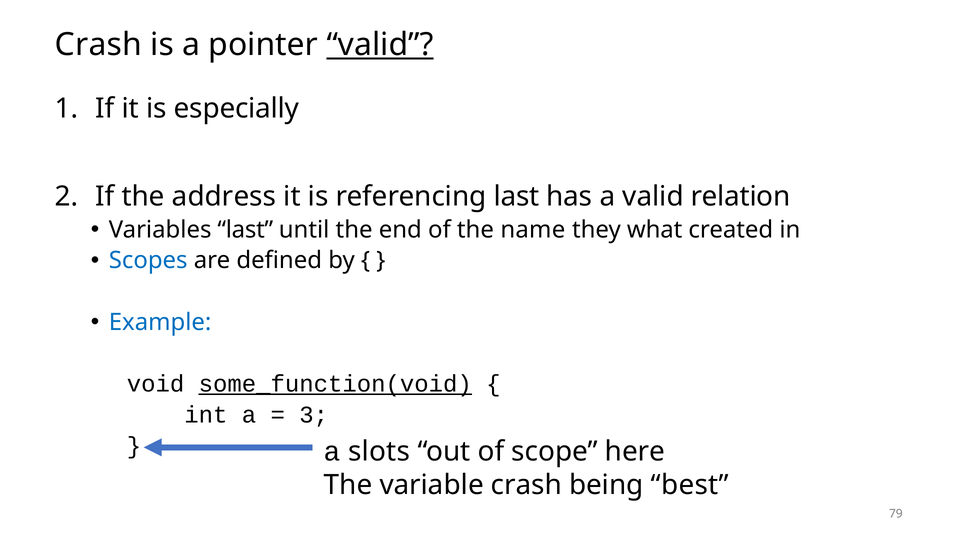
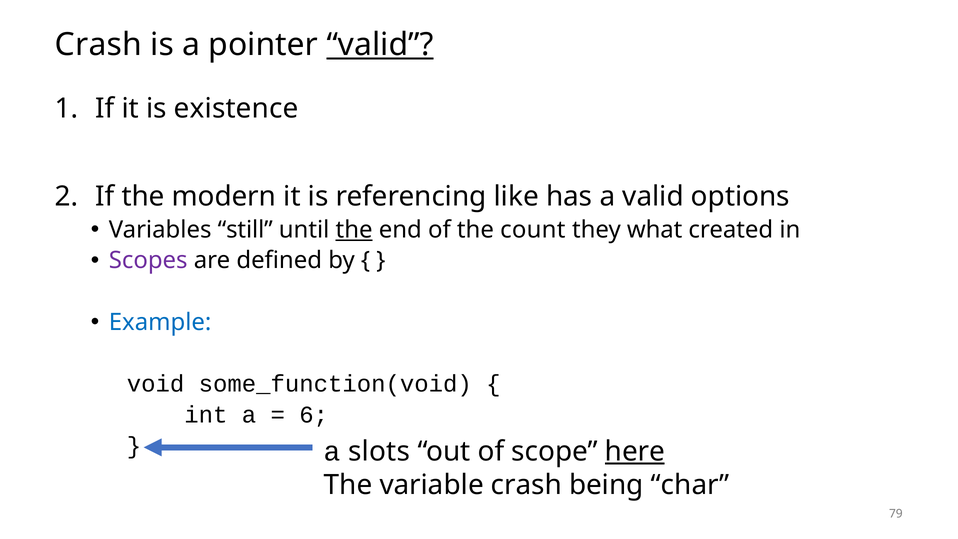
especially: especially -> existence
address: address -> modern
referencing last: last -> like
relation: relation -> options
Variables last: last -> still
the at (354, 230) underline: none -> present
name: name -> count
Scopes colour: blue -> purple
some_function(void underline: present -> none
3: 3 -> 6
here underline: none -> present
best: best -> char
